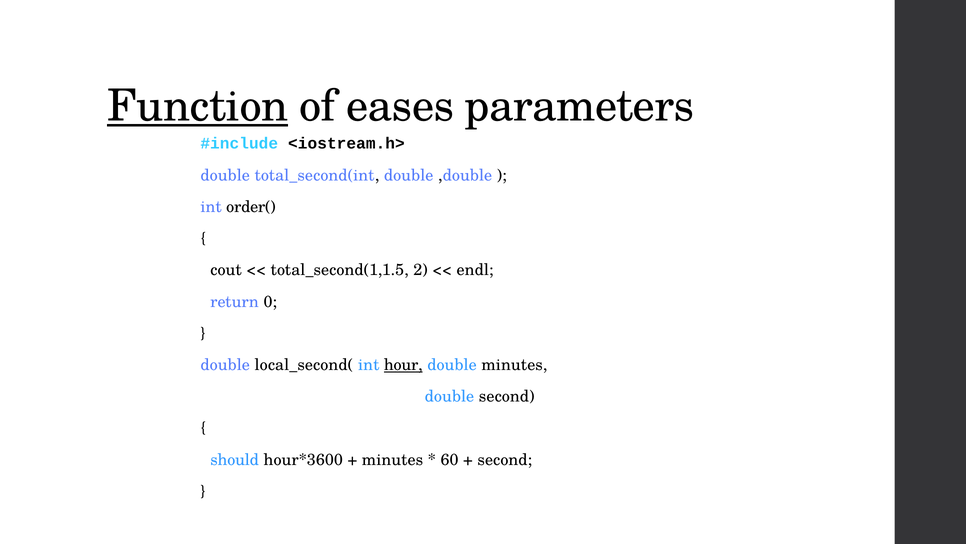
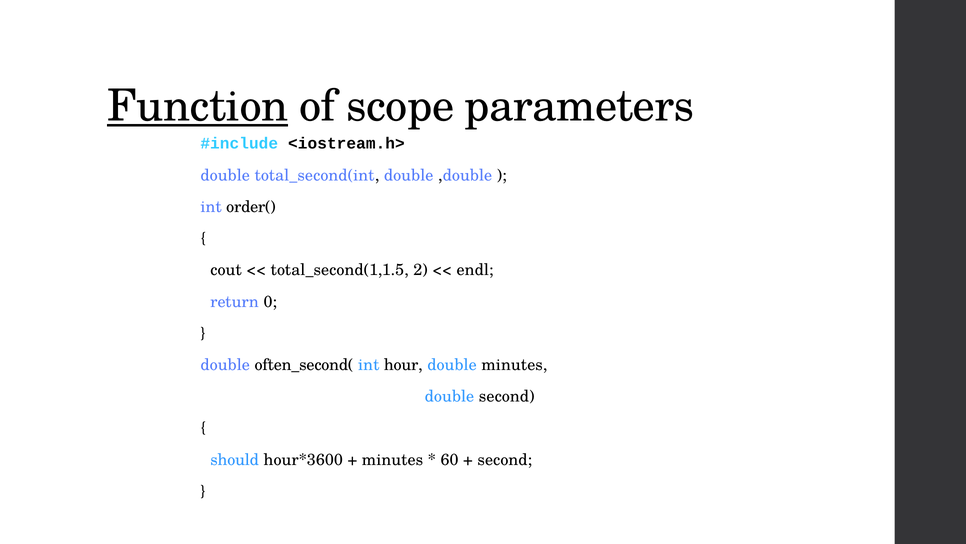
eases: eases -> scope
local_second(: local_second( -> often_second(
hour underline: present -> none
